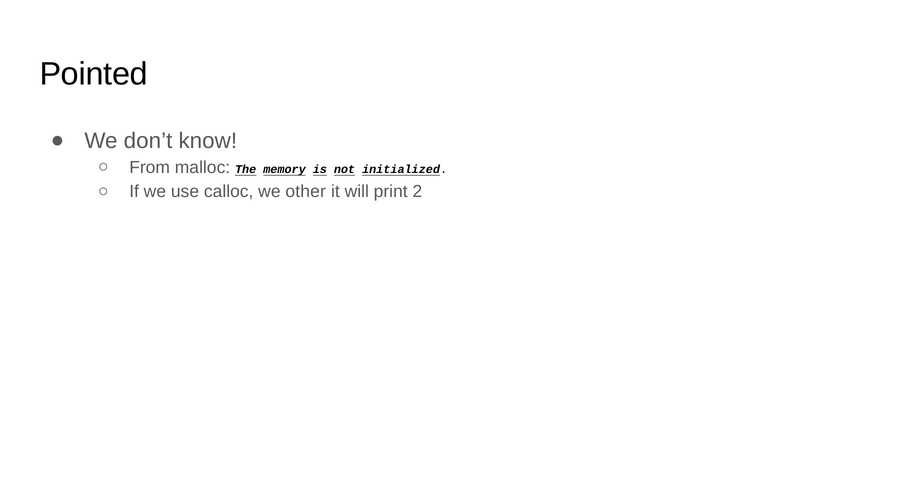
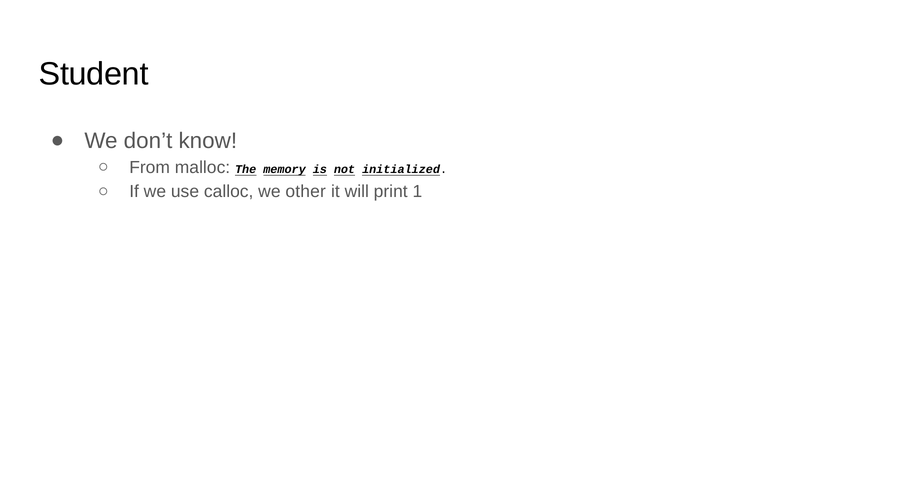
Pointed: Pointed -> Student
2: 2 -> 1
